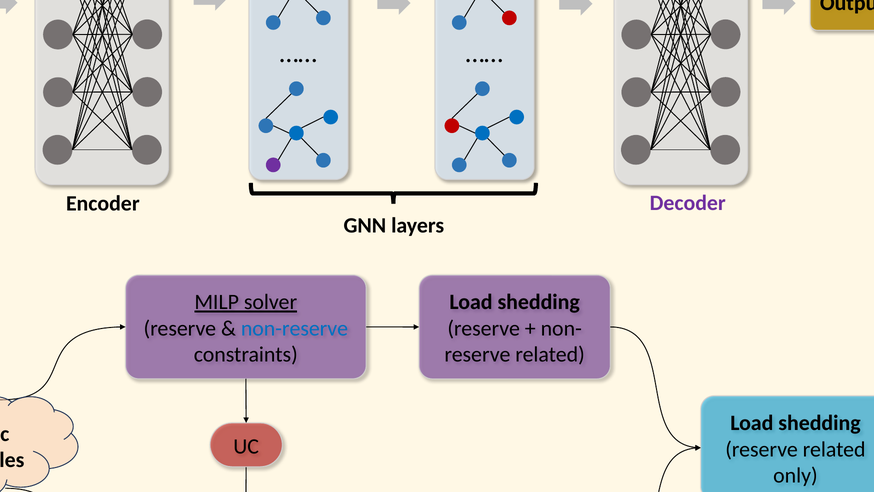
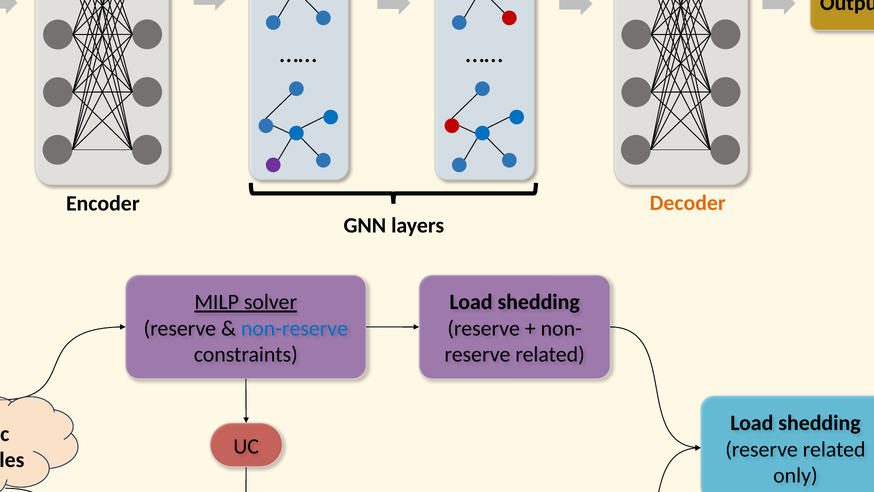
Decoder colour: purple -> orange
